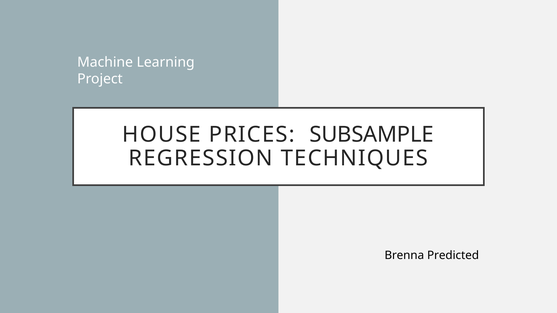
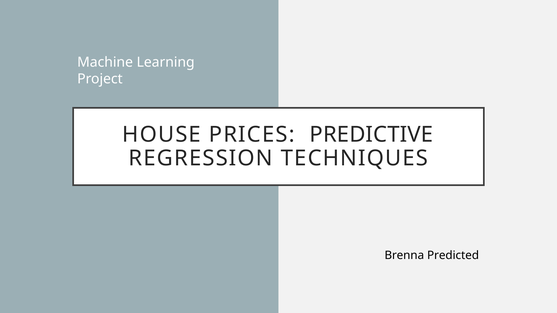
SUBSAMPLE: SUBSAMPLE -> PREDICTIVE
